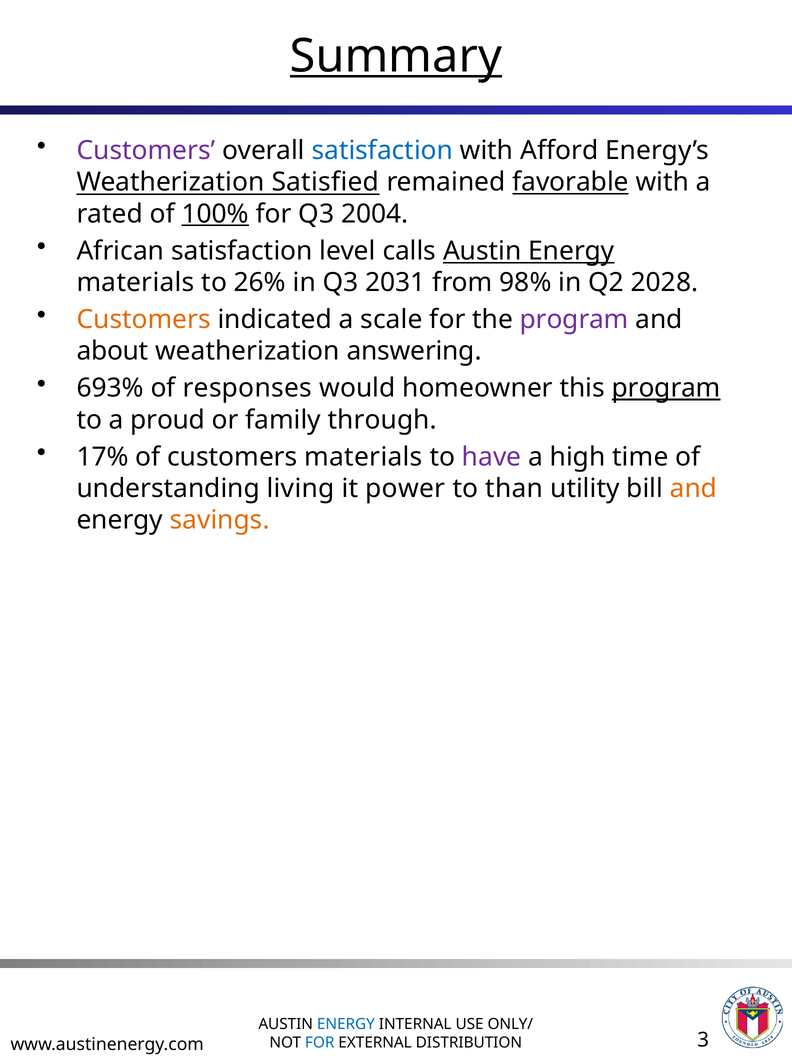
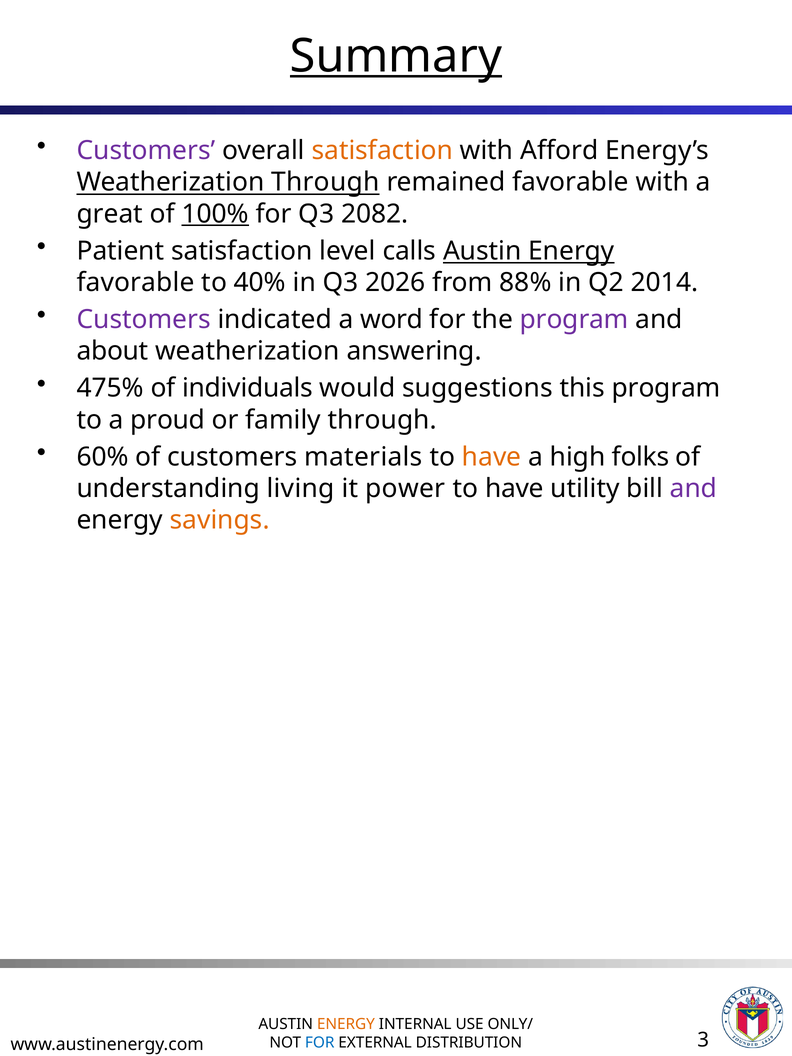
satisfaction at (382, 151) colour: blue -> orange
Weatherization Satisfied: Satisfied -> Through
favorable at (571, 182) underline: present -> none
rated: rated -> great
2004: 2004 -> 2082
African: African -> Patient
materials at (135, 283): materials -> favorable
26%: 26% -> 40%
2031: 2031 -> 2026
98%: 98% -> 88%
2028: 2028 -> 2014
Customers at (144, 320) colour: orange -> purple
scale: scale -> word
693%: 693% -> 475%
responses: responses -> individuals
homeowner: homeowner -> suggestions
program at (666, 388) underline: present -> none
17%: 17% -> 60%
have at (492, 457) colour: purple -> orange
time: time -> folks
than at (514, 488): than -> have
and at (694, 488) colour: orange -> purple
ENERGY at (346, 1024) colour: blue -> orange
